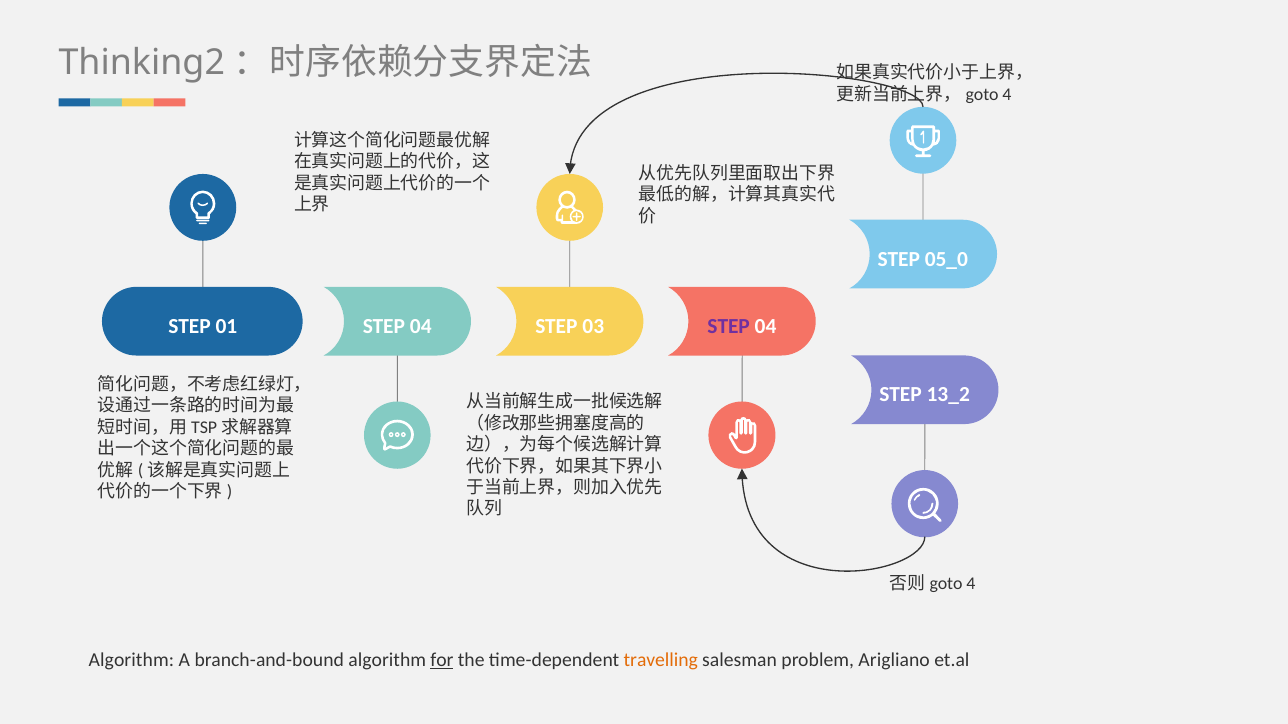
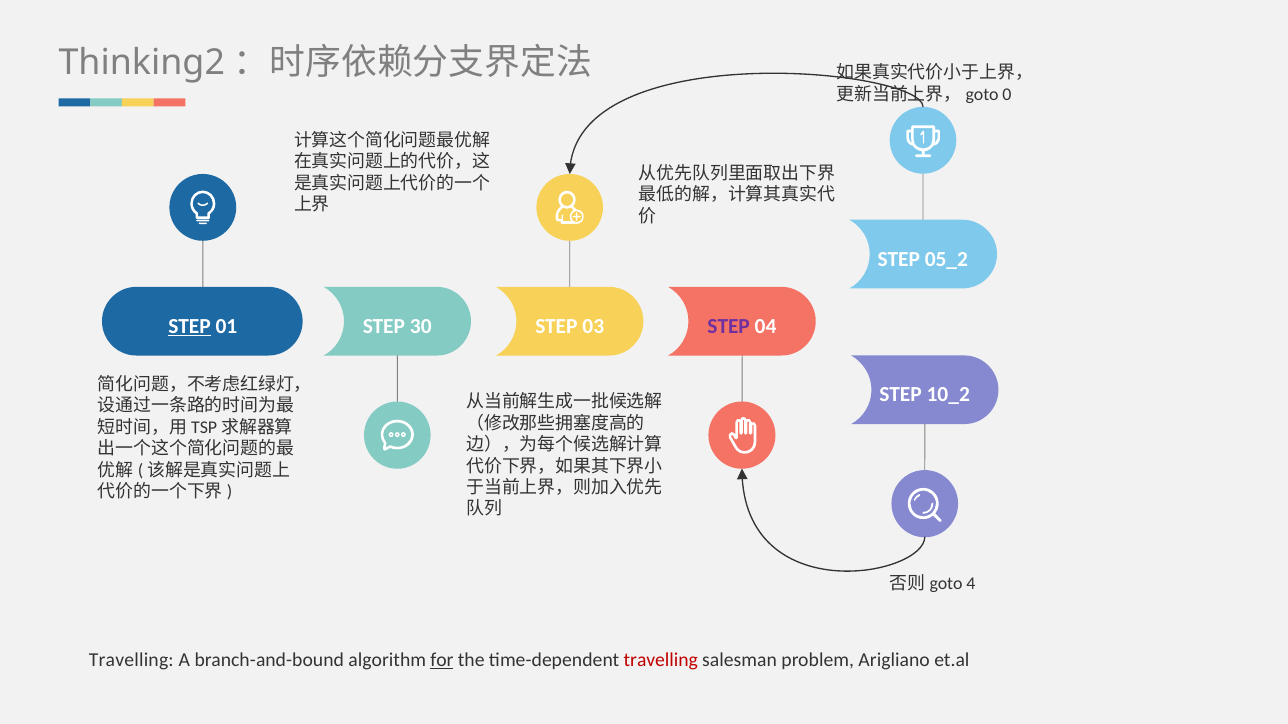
4 at (1007, 94): 4 -> 0
05_0: 05_0 -> 05_2
STEP at (190, 326) underline: none -> present
01 STEP 04: 04 -> 30
13_2: 13_2 -> 10_2
Algorithm at (131, 661): Algorithm -> Travelling
travelling at (661, 661) colour: orange -> red
